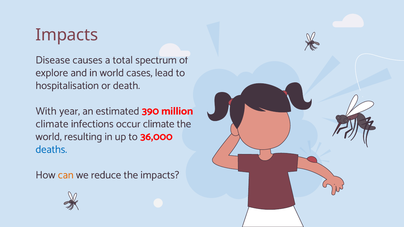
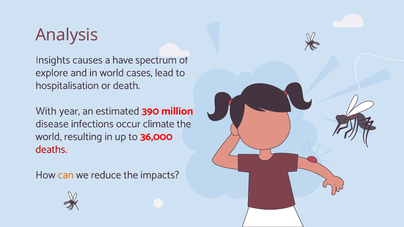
Impacts at (67, 35): Impacts -> Analysis
Disease: Disease -> Insights
total: total -> have
climate at (52, 124): climate -> disease
deaths colour: blue -> red
